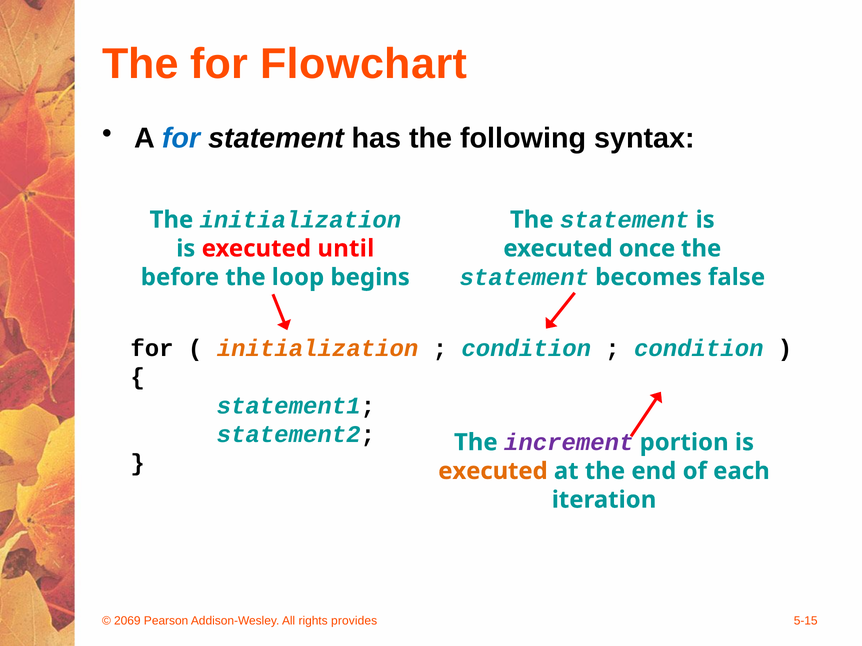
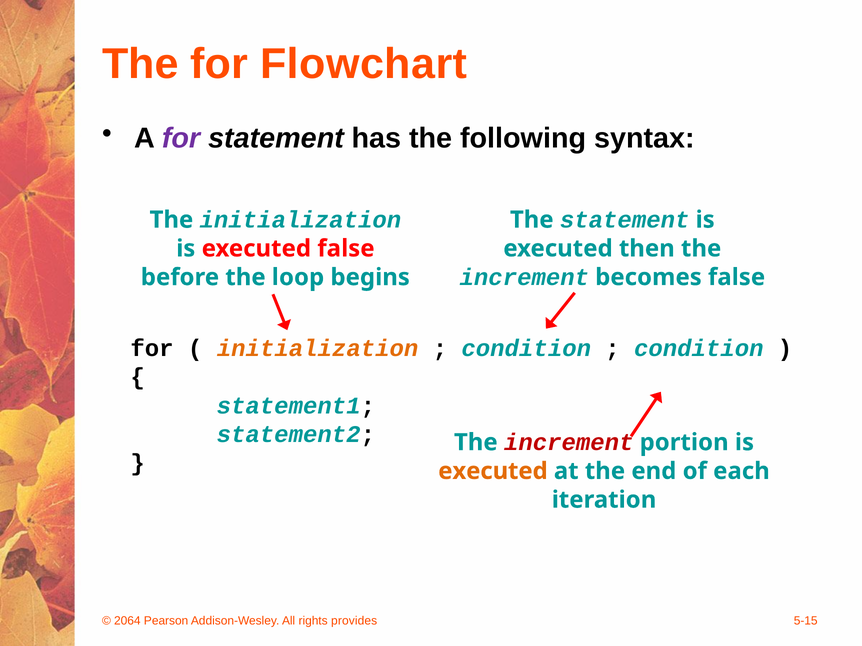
for at (181, 139) colour: blue -> purple
executed until: until -> false
once: once -> then
statement at (524, 277): statement -> increment
increment at (569, 443) colour: purple -> red
2069: 2069 -> 2064
